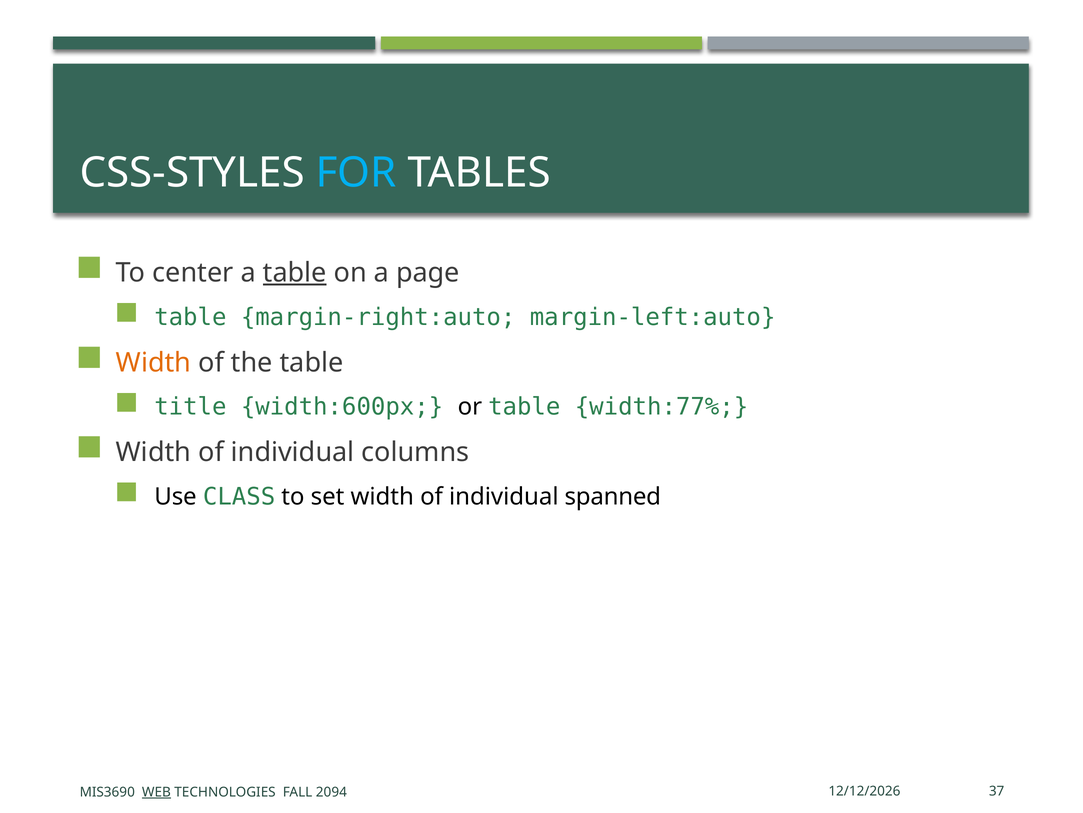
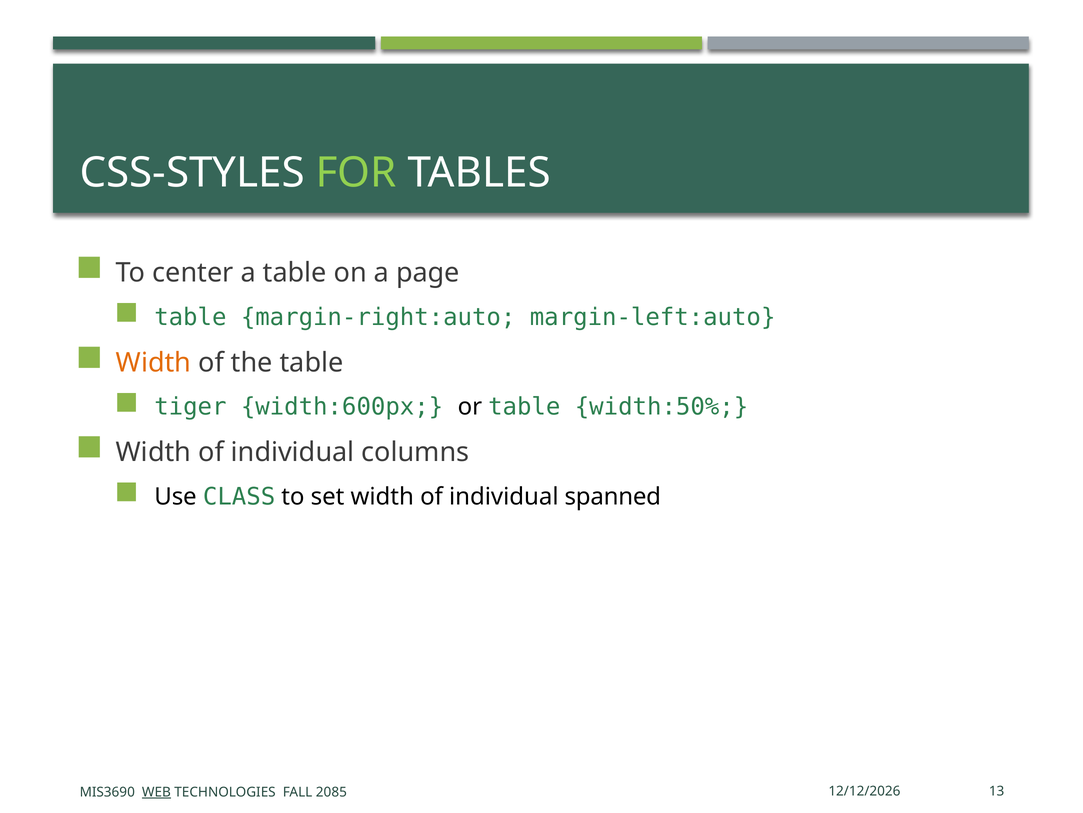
FOR colour: light blue -> light green
table at (295, 273) underline: present -> none
title: title -> tiger
width:77%: width:77% -> width:50%
37: 37 -> 13
2094: 2094 -> 2085
